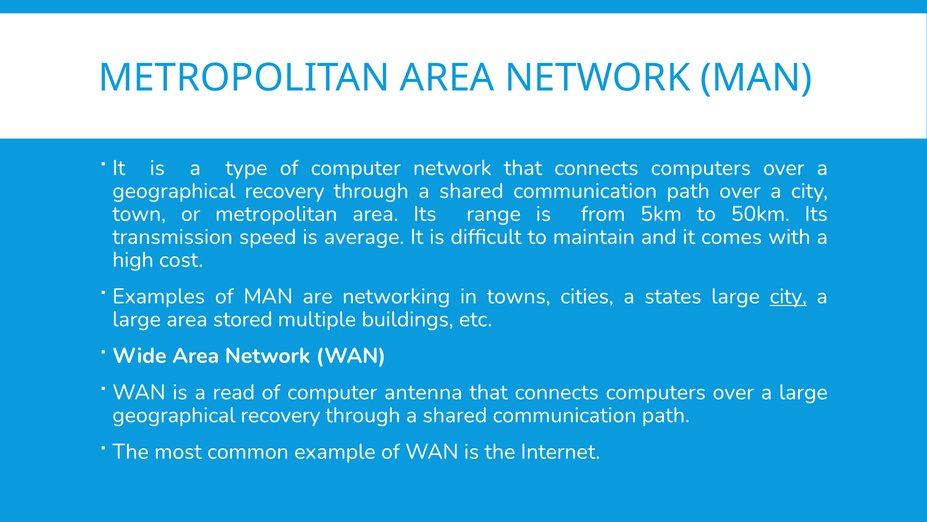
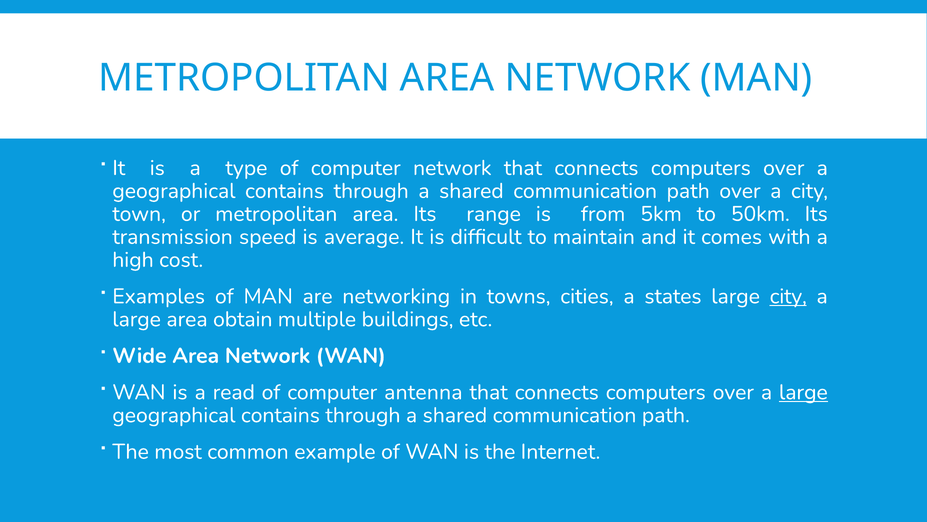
recovery at (285, 191): recovery -> contains
stored: stored -> obtain
large at (803, 392) underline: none -> present
recovery at (280, 415): recovery -> contains
